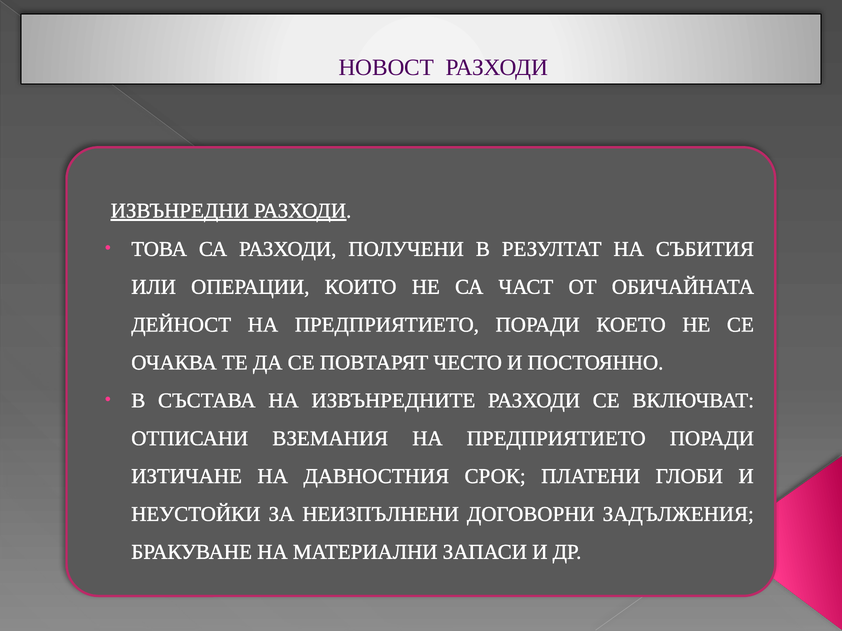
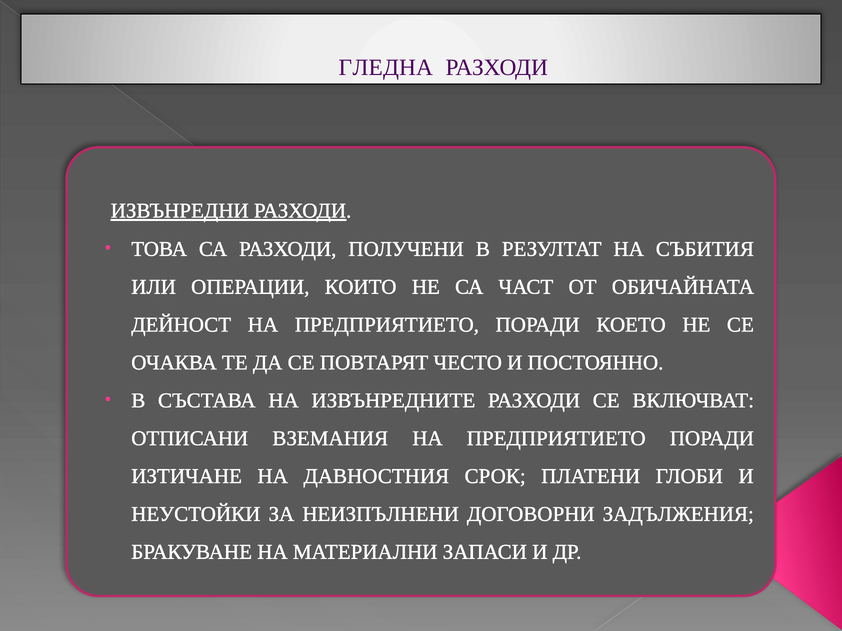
НОВОСТ: НОВОСТ -> ГЛЕДНА
